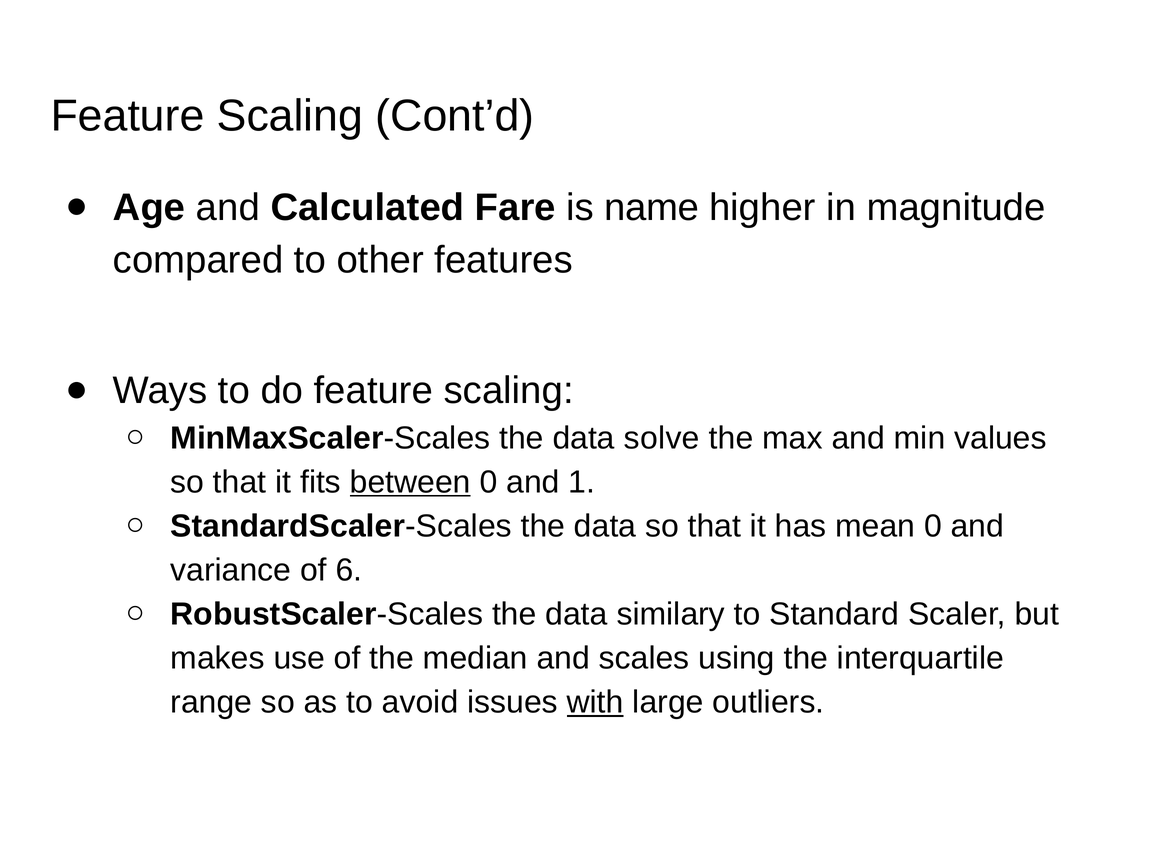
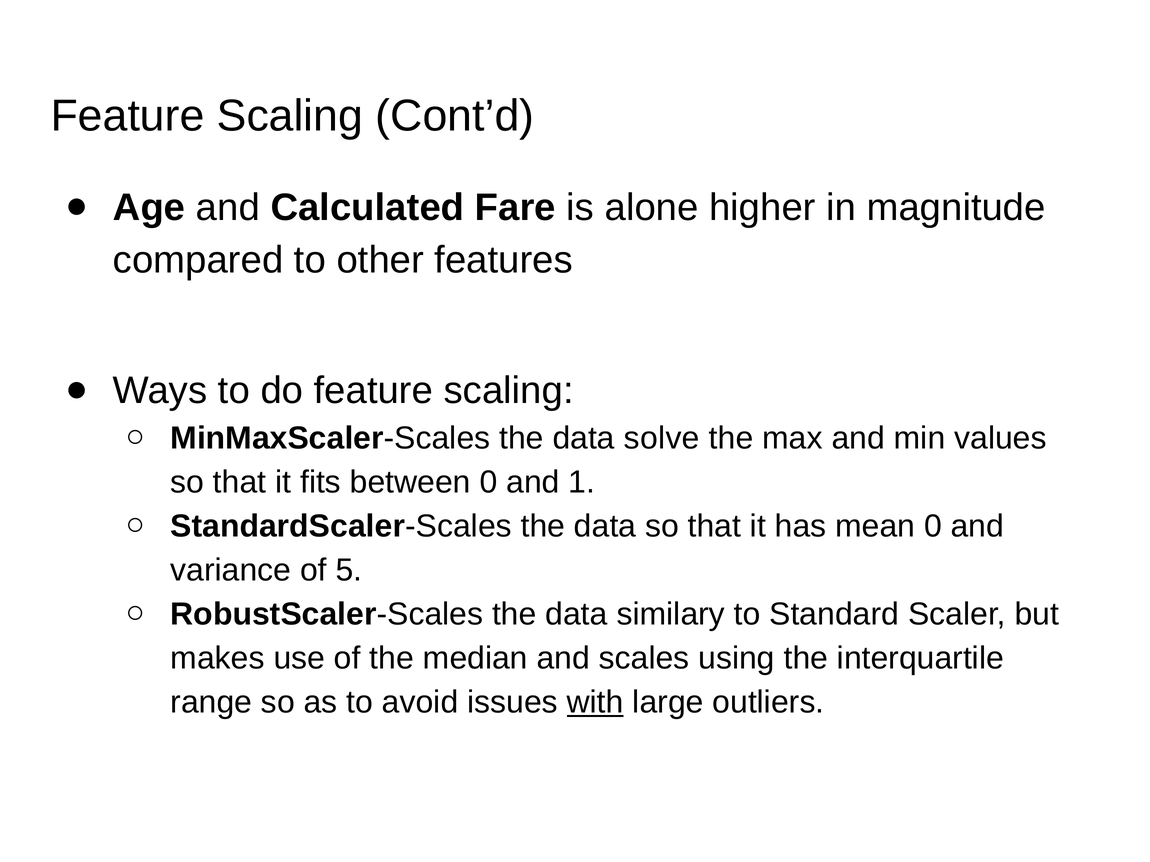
name: name -> alone
between underline: present -> none
6: 6 -> 5
